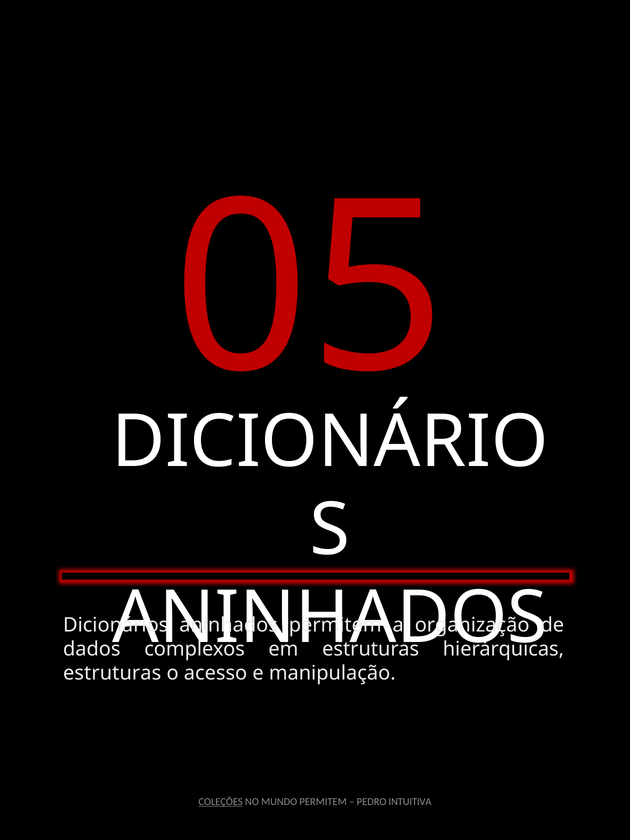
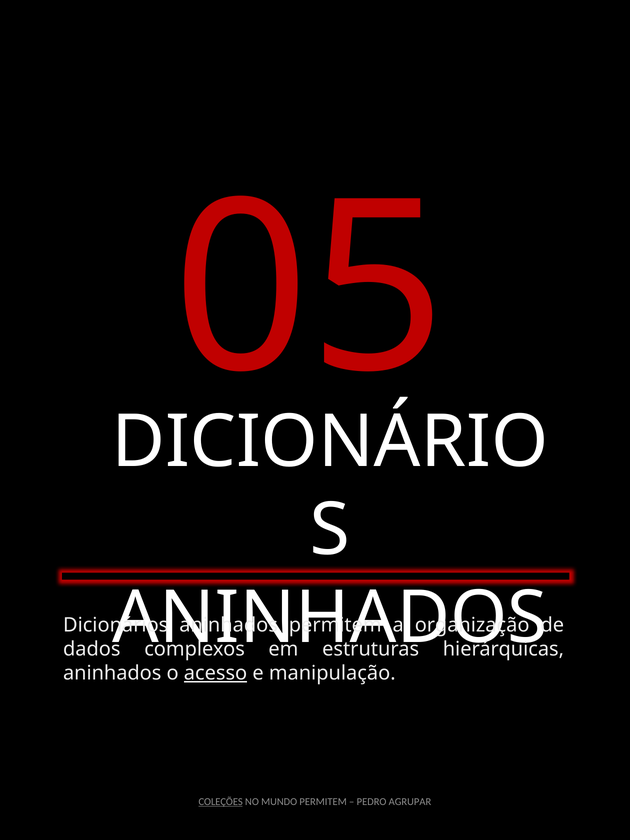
estruturas at (112, 673): estruturas -> aninhados
acesso underline: none -> present
INTUITIVA: INTUITIVA -> AGRUPAR
